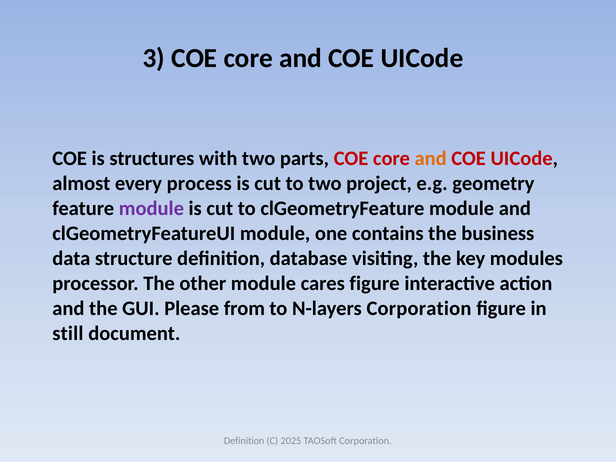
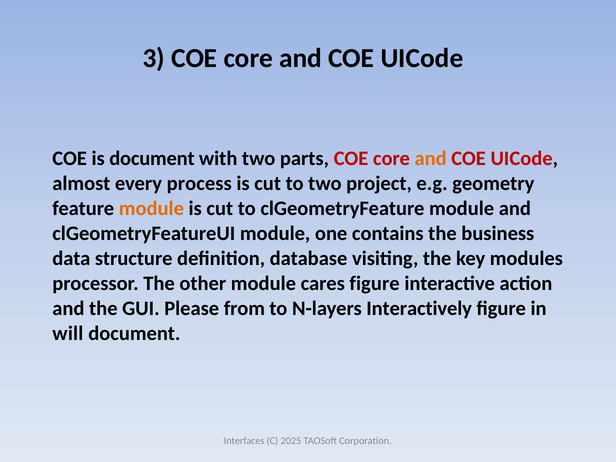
is structures: structures -> document
module at (151, 208) colour: purple -> orange
N-layers Corporation: Corporation -> Interactively
still: still -> will
Definition at (244, 441): Definition -> Interfaces
